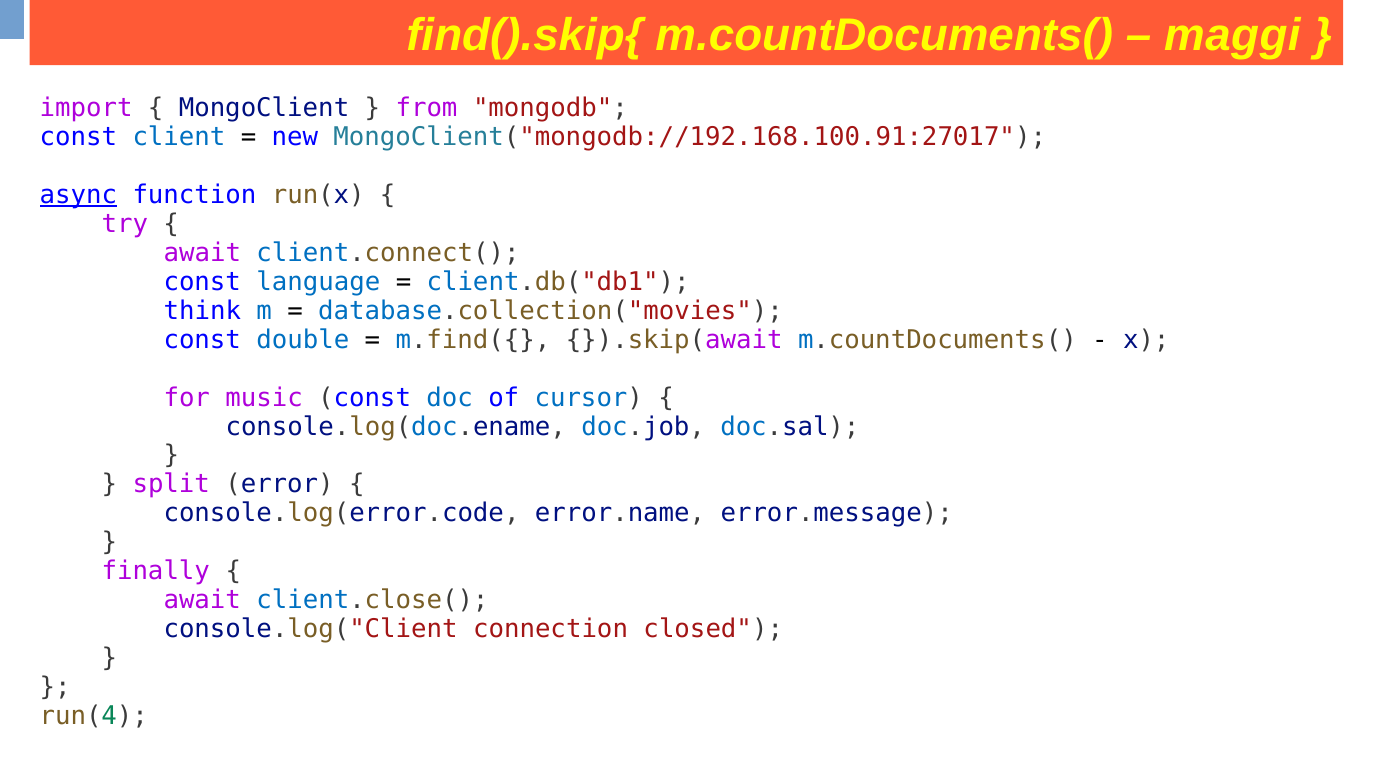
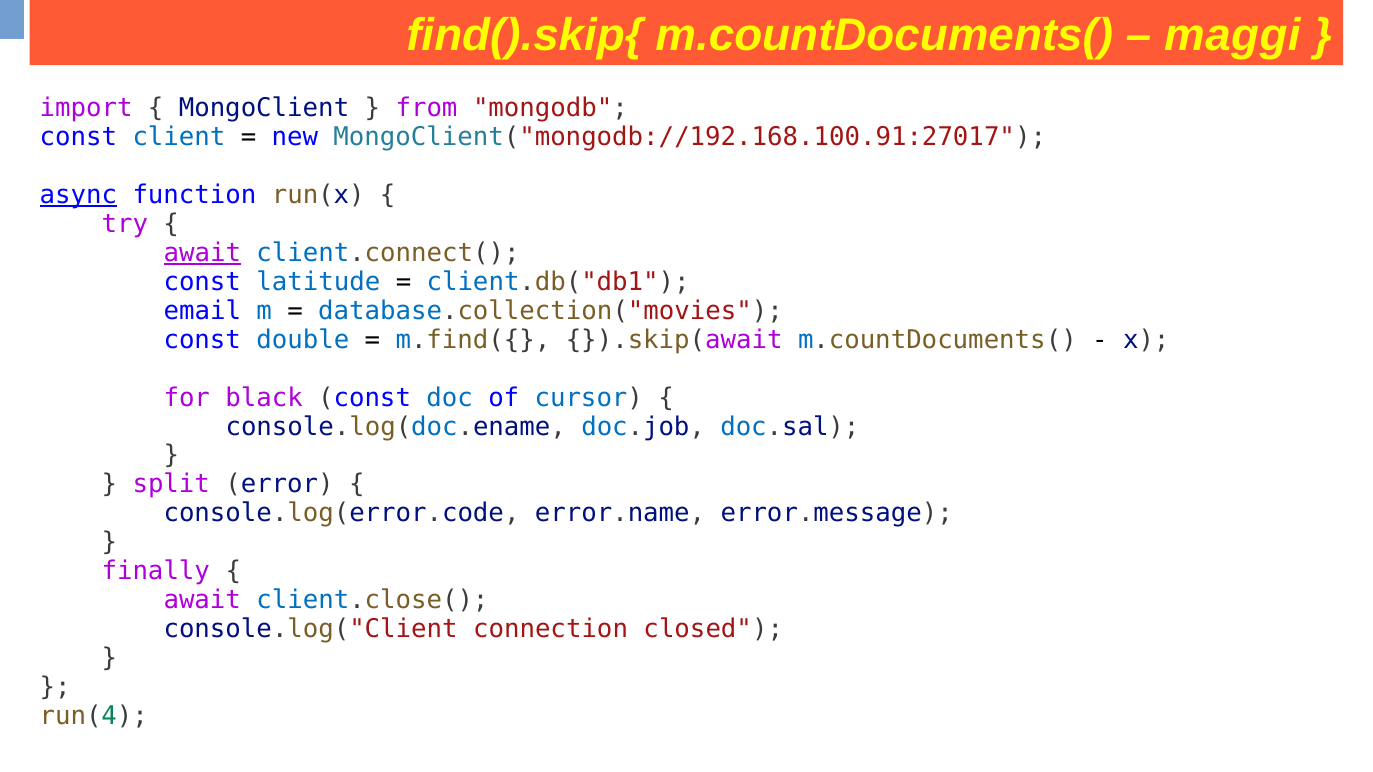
await at (202, 253) underline: none -> present
language: language -> latitude
think: think -> email
music: music -> black
